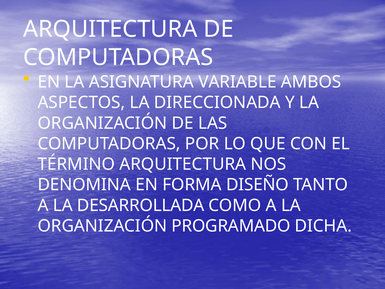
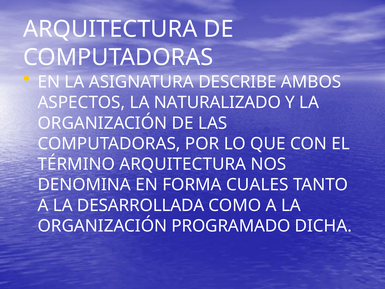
VARIABLE: VARIABLE -> DESCRIBE
DIRECCIONADA: DIRECCIONADA -> NATURALIZADO
DISEÑO: DISEÑO -> CUALES
